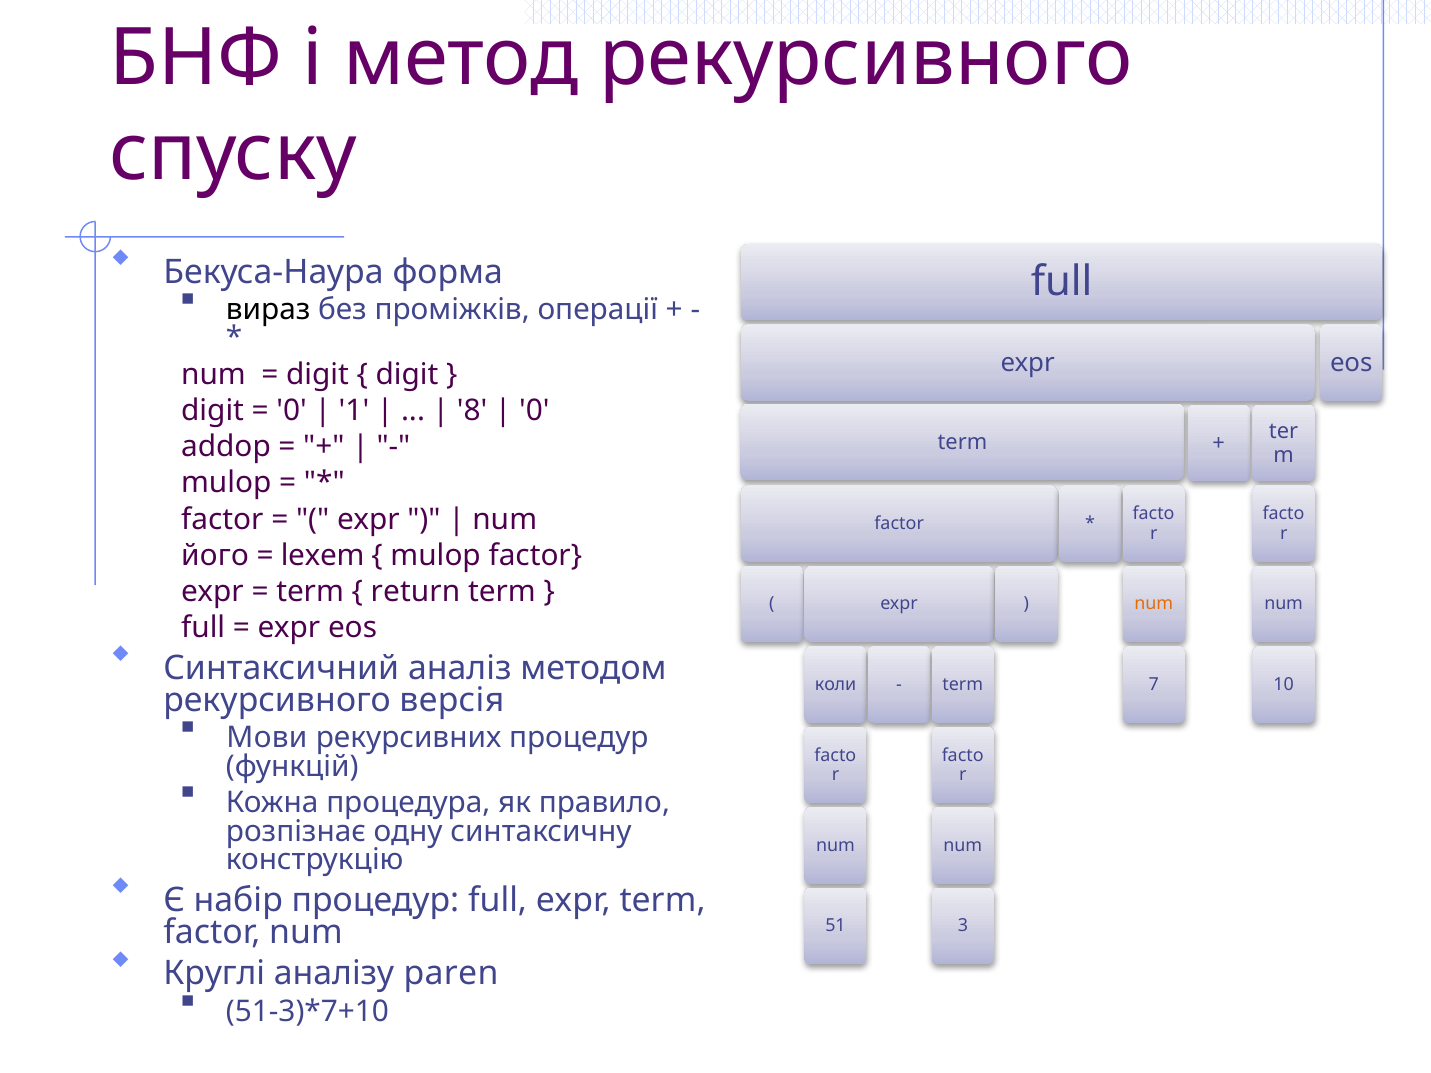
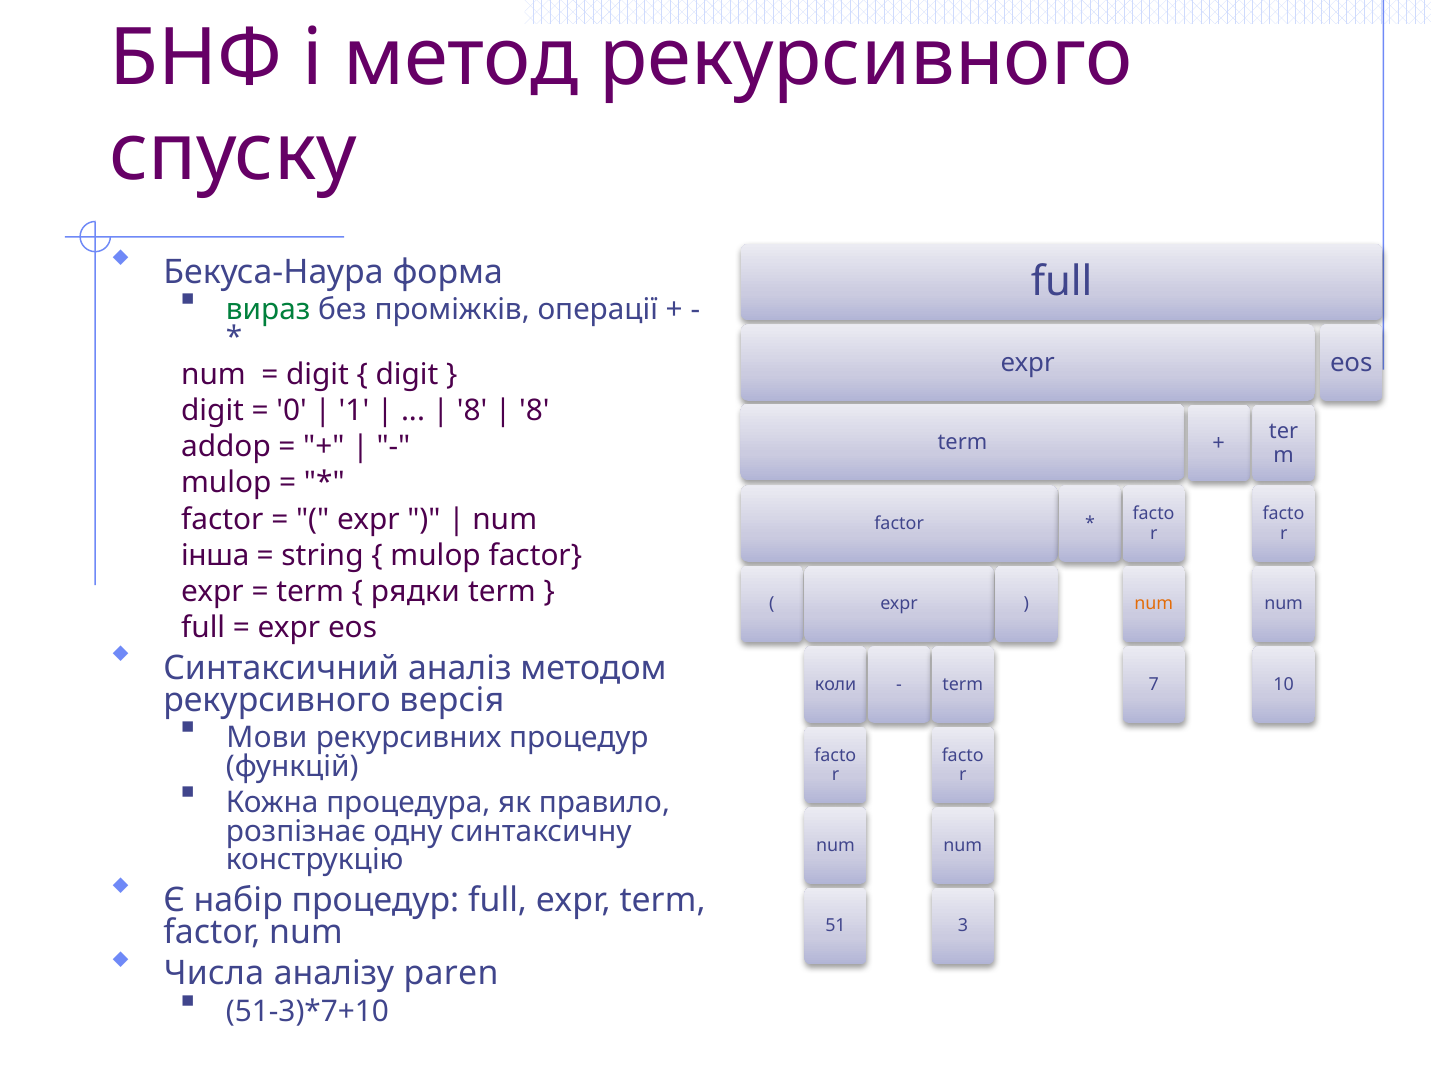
вираз colour: black -> green
0 at (534, 411): 0 -> 8
його: його -> інша
lexem: lexem -> string
return: return -> рядки
Круглі: Круглі -> Числа
